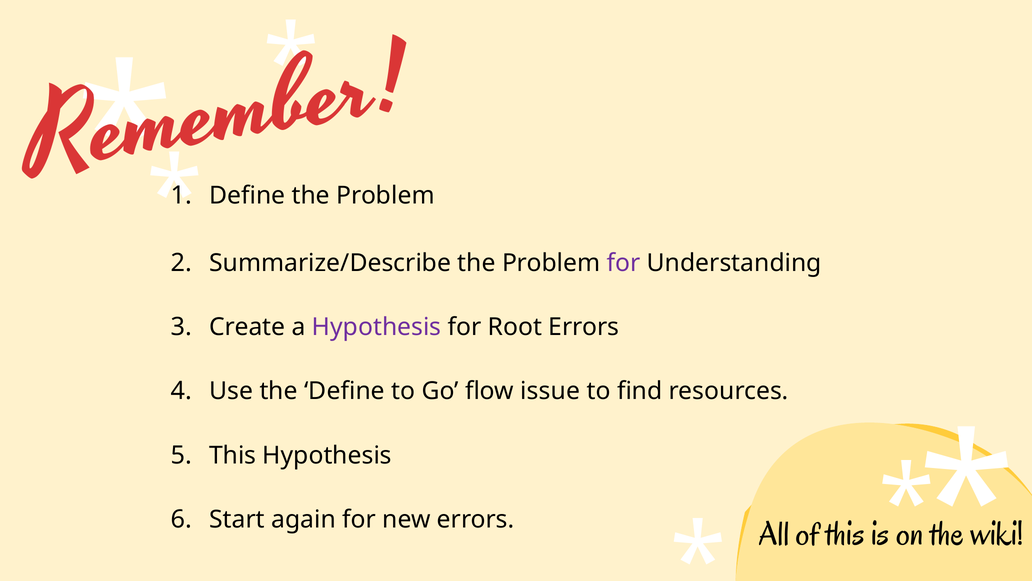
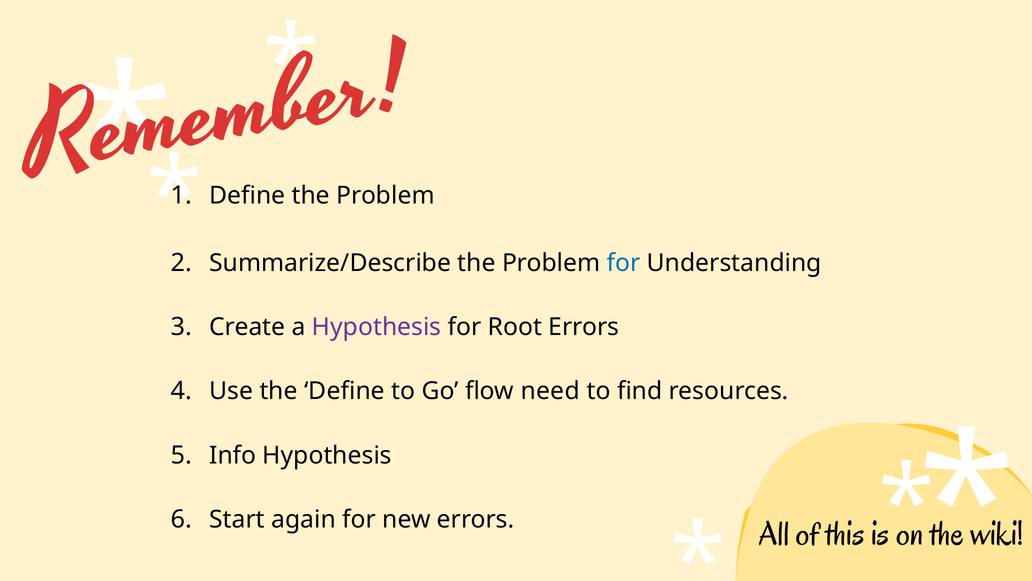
for at (624, 263) colour: purple -> blue
issue: issue -> need
This at (233, 455): This -> Info
